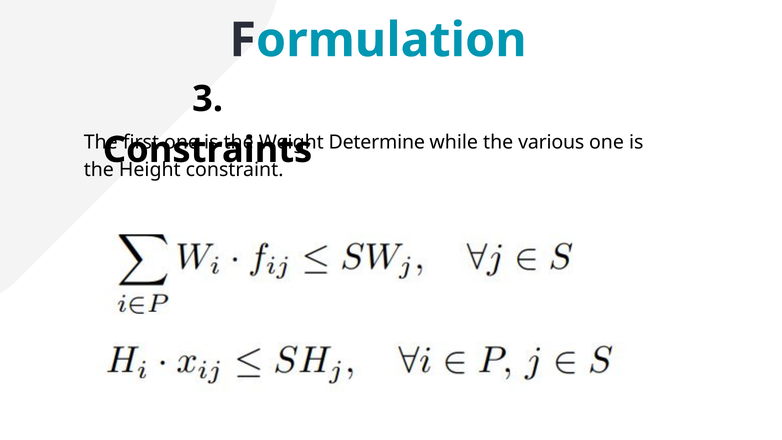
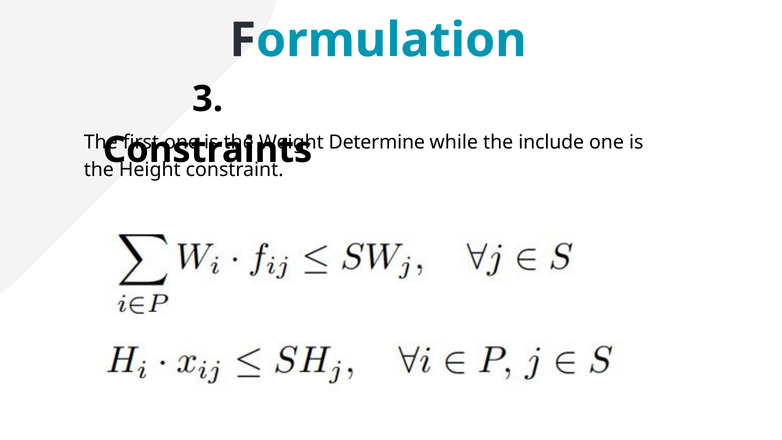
various: various -> include
